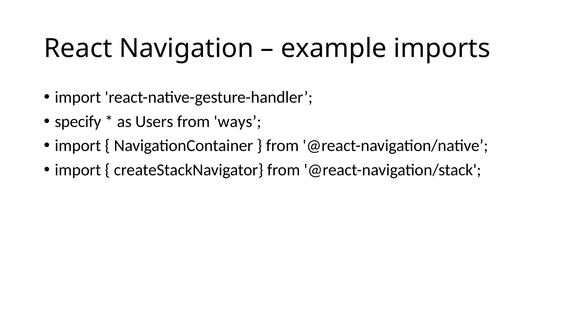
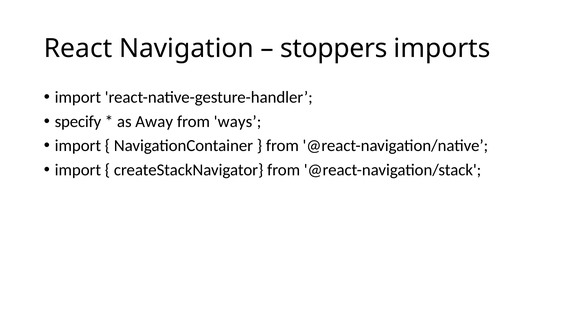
example: example -> stoppers
Users: Users -> Away
